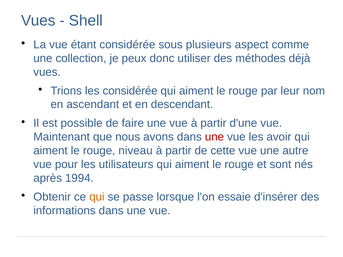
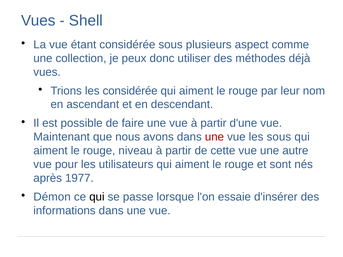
les avoir: avoir -> sous
1994: 1994 -> 1977
Obtenir: Obtenir -> Démon
qui at (97, 197) colour: orange -> black
